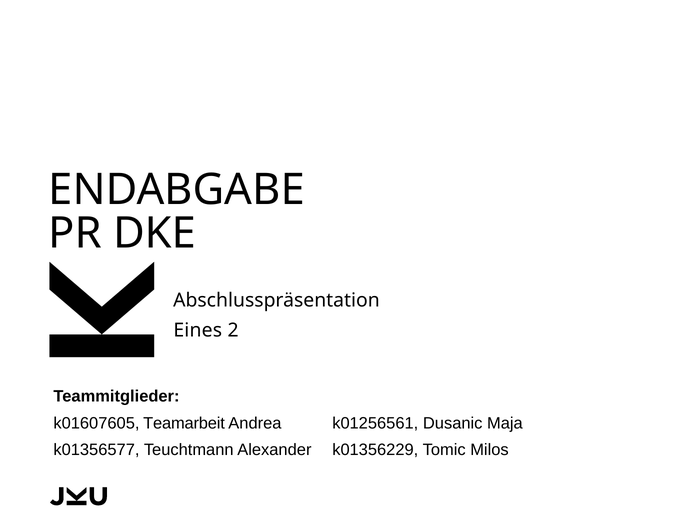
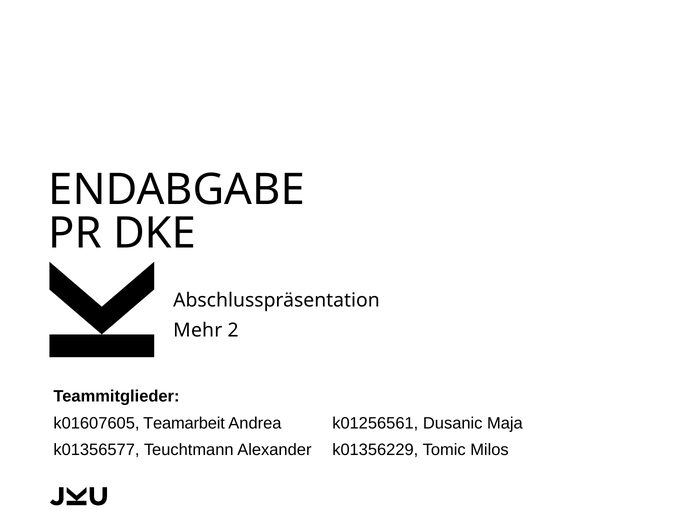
Eines: Eines -> Mehr
